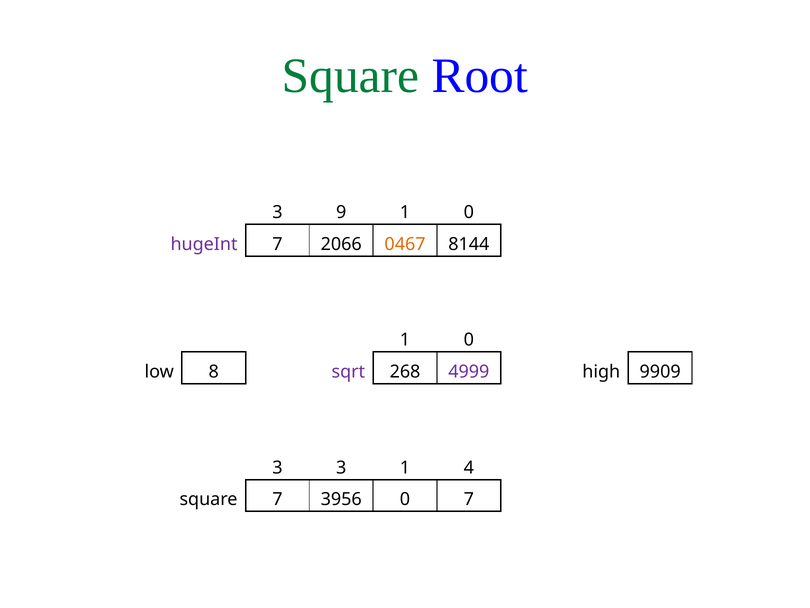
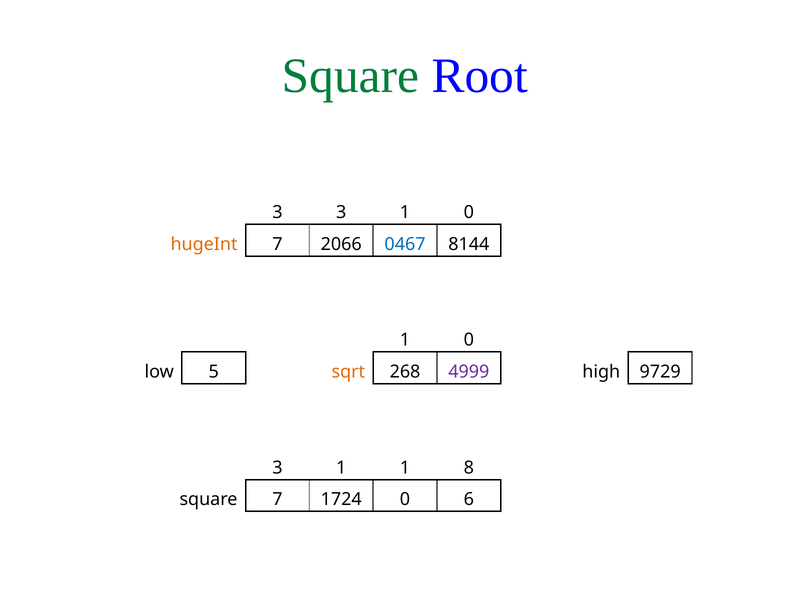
3 9: 9 -> 3
hugeInt colour: purple -> orange
0467 colour: orange -> blue
8: 8 -> 5
sqrt colour: purple -> orange
9909: 9909 -> 9729
3 at (341, 467): 3 -> 1
4: 4 -> 8
3956: 3956 -> 1724
0 7: 7 -> 6
